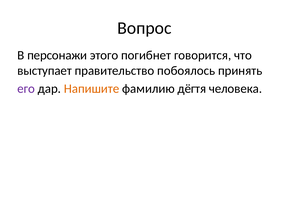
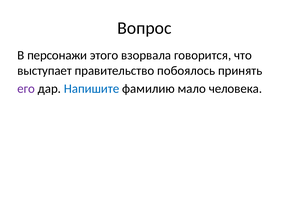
погибнет: погибнет -> взорвала
Напишите colour: orange -> blue
дёгтя: дёгтя -> мало
